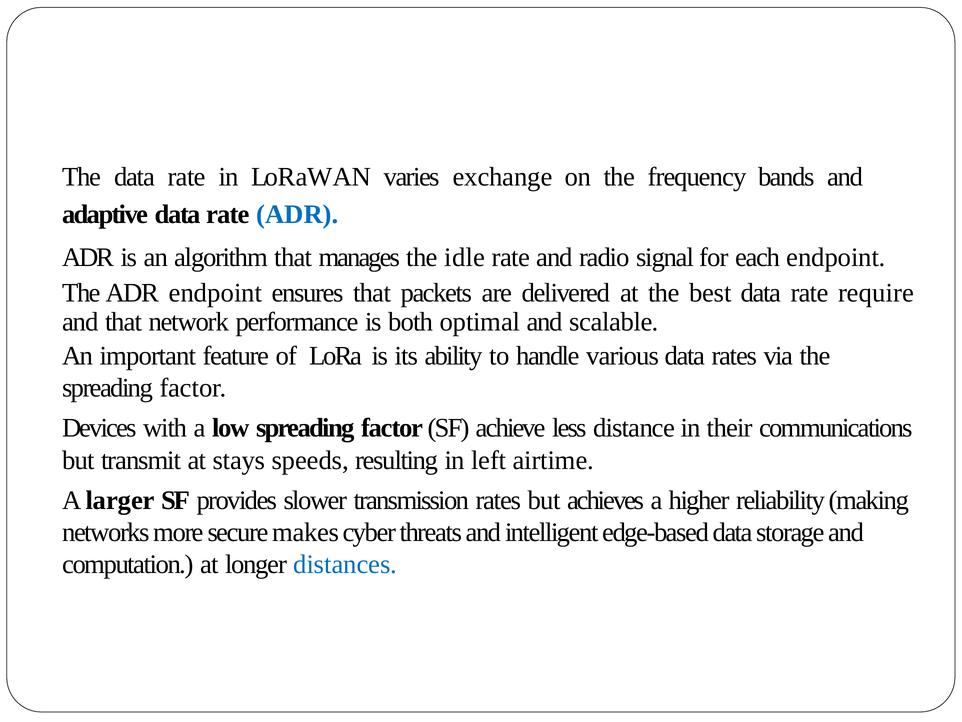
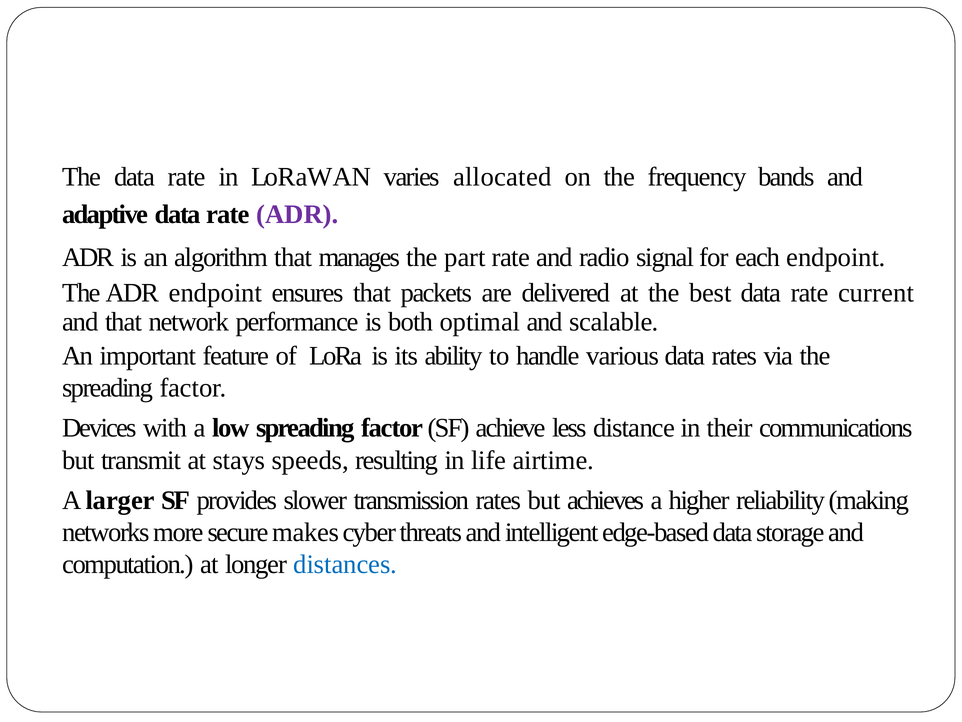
exchange: exchange -> allocated
ADR at (297, 214) colour: blue -> purple
idle: idle -> part
require: require -> current
left: left -> life
